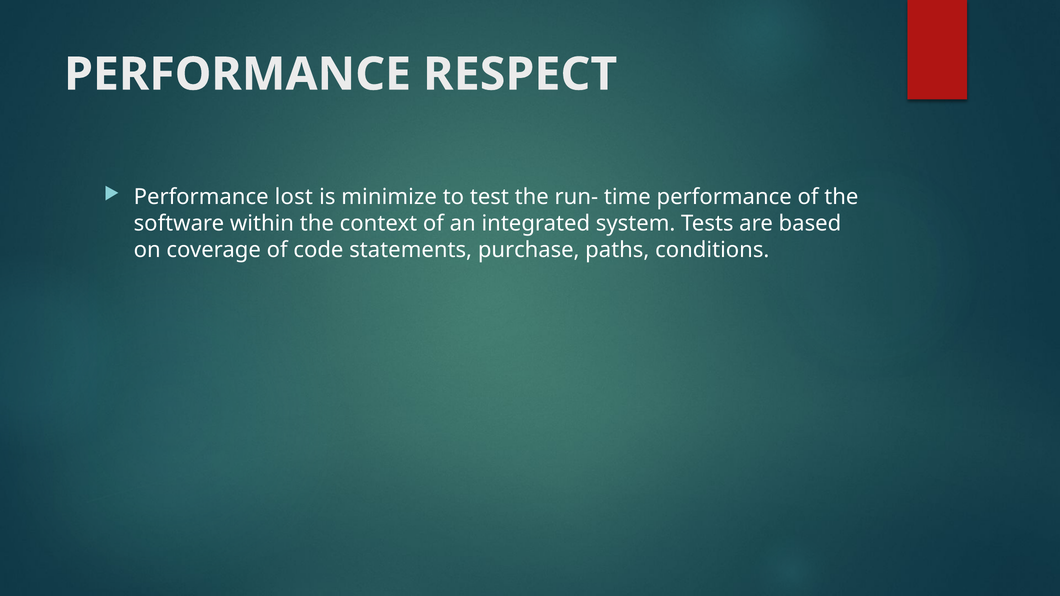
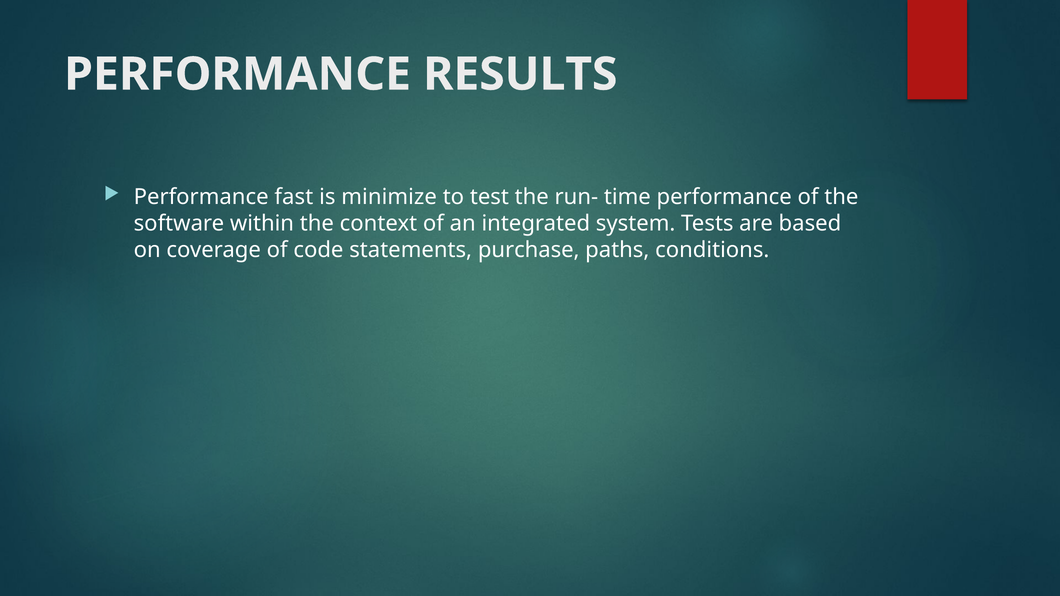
RESPECT: RESPECT -> RESULTS
lost: lost -> fast
